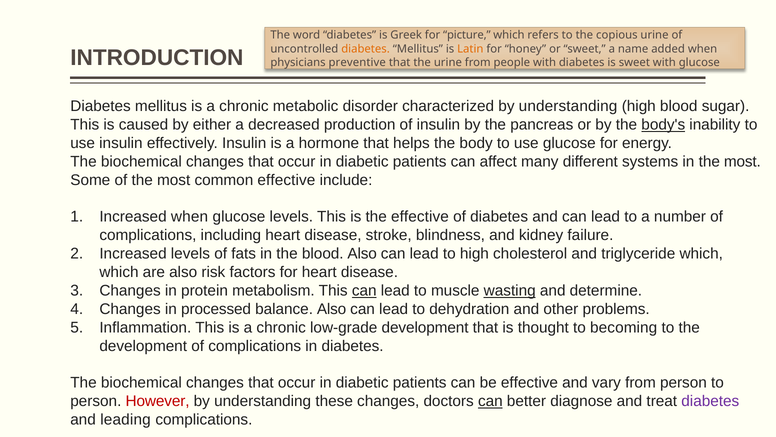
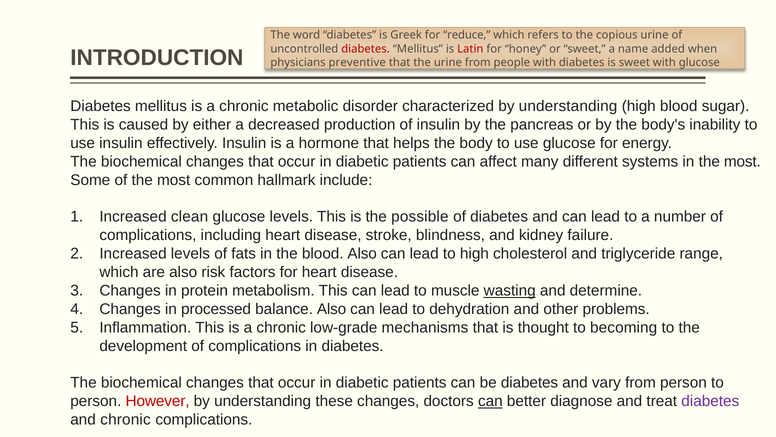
picture: picture -> reduce
diabetes at (366, 49) colour: orange -> red
Latin colour: orange -> red
body's underline: present -> none
common effective: effective -> hallmark
Increased when: when -> clean
the effective: effective -> possible
triglyceride which: which -> range
can at (364, 290) underline: present -> none
low-grade development: development -> mechanisms
be effective: effective -> diabetes
and leading: leading -> chronic
